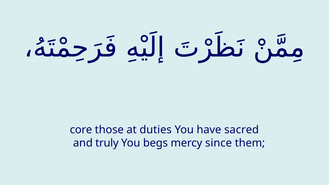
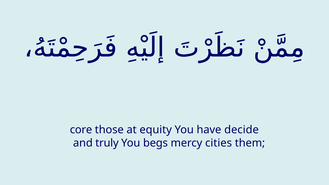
duties: duties -> equity
sacred: sacred -> decide
since: since -> cities
